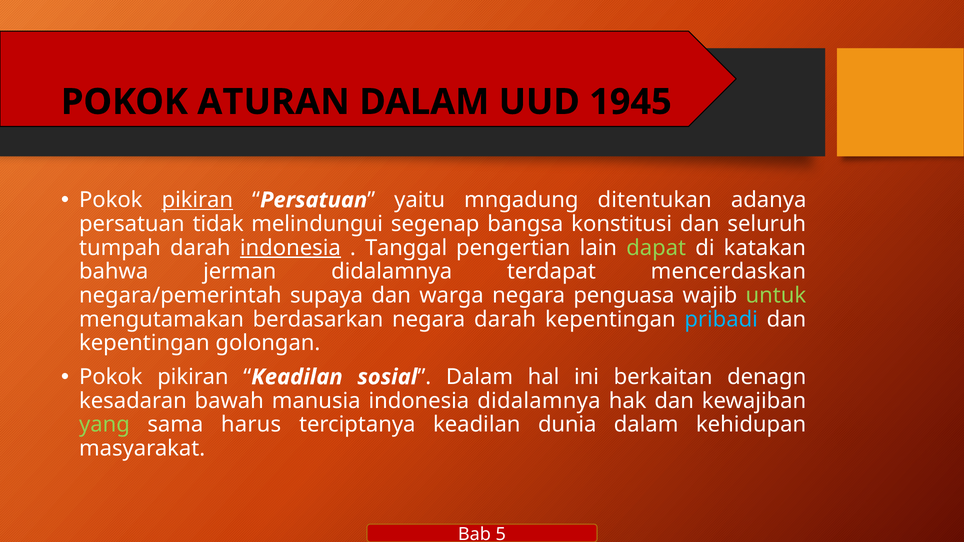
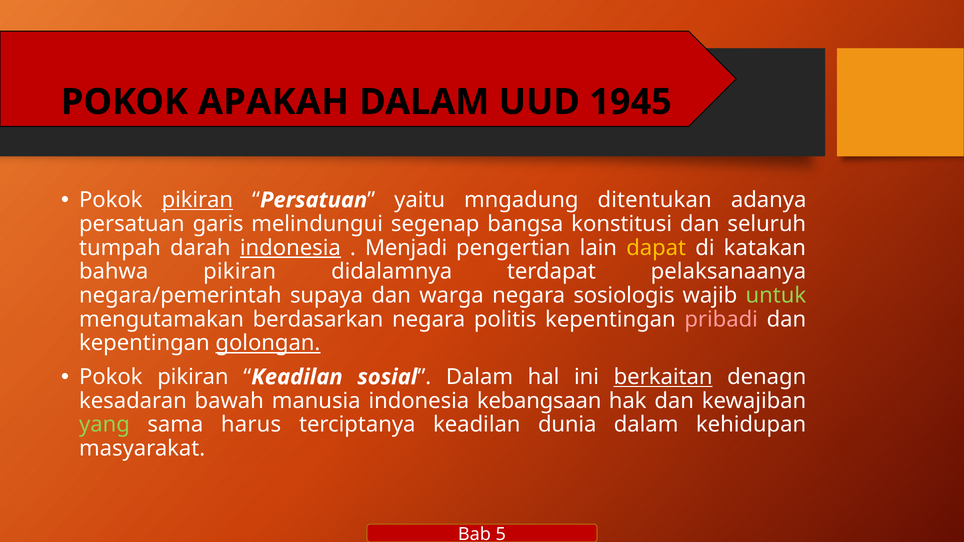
ATURAN: ATURAN -> APAKAH
tidak: tidak -> garis
Tanggal: Tanggal -> Menjadi
dapat colour: light green -> yellow
bahwa jerman: jerman -> pikiran
mencerdaskan: mencerdaskan -> pelaksanaanya
penguasa: penguasa -> sosiologis
negara darah: darah -> politis
pribadi colour: light blue -> pink
golongan underline: none -> present
berkaitan underline: none -> present
indonesia didalamnya: didalamnya -> kebangsaan
